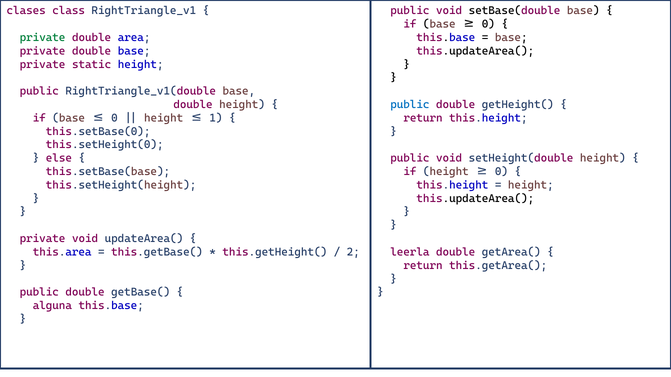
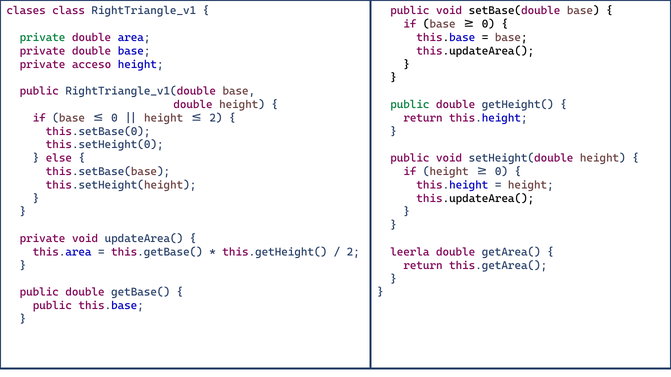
static: static -> acceso
public at (410, 105) colour: blue -> green
1 at (216, 118): 1 -> 2
alguna at (52, 306): alguna -> public
